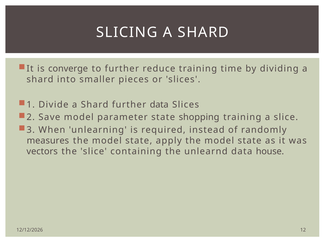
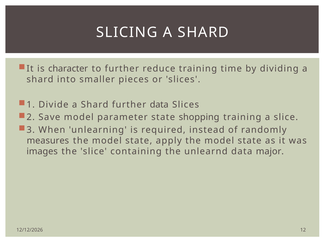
converge: converge -> character
vectors: vectors -> images
house: house -> major
